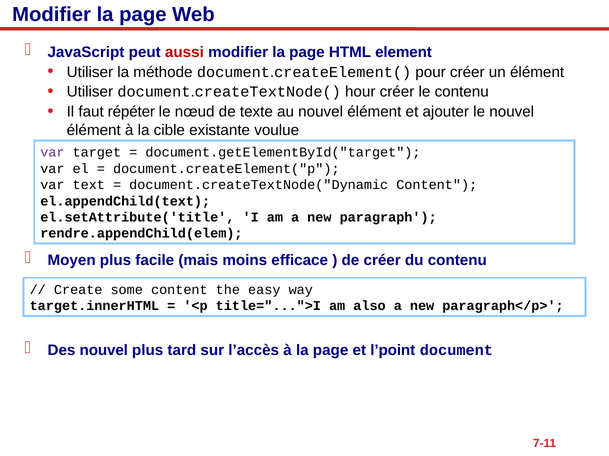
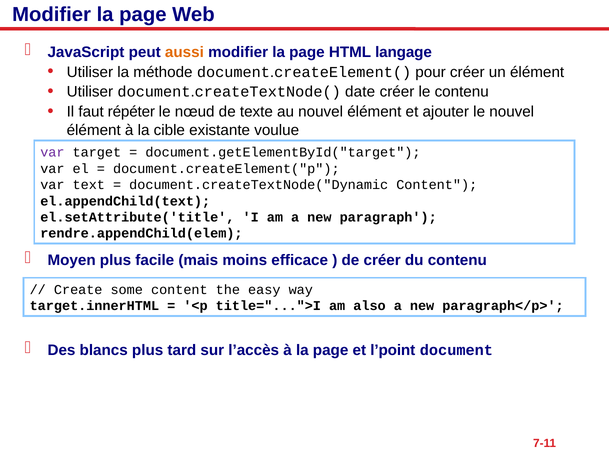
aussi colour: red -> orange
element: element -> langage
hour: hour -> date
Des nouvel: nouvel -> blancs
